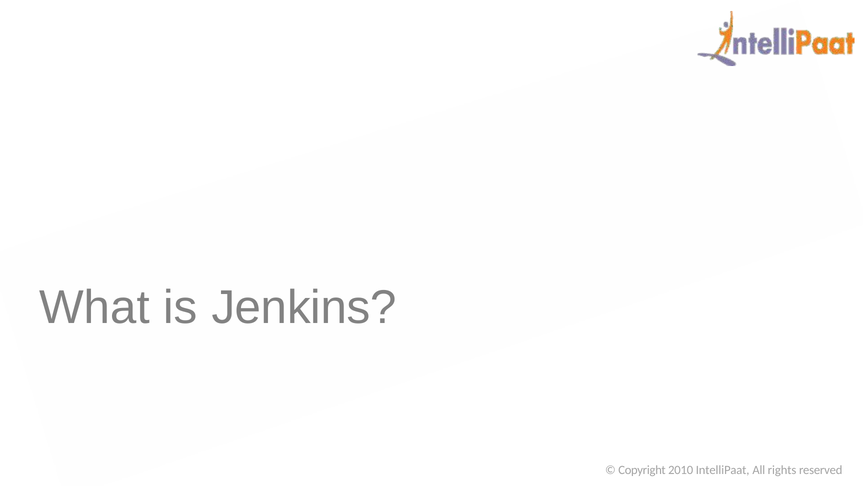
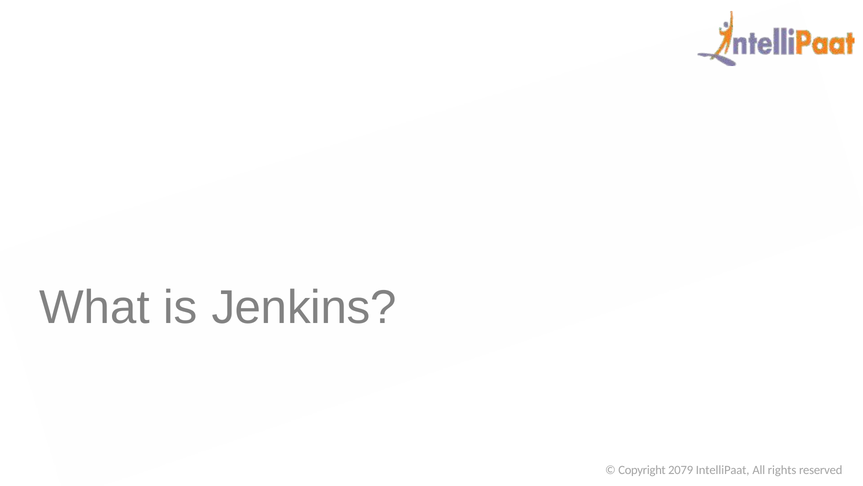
2010: 2010 -> 2079
